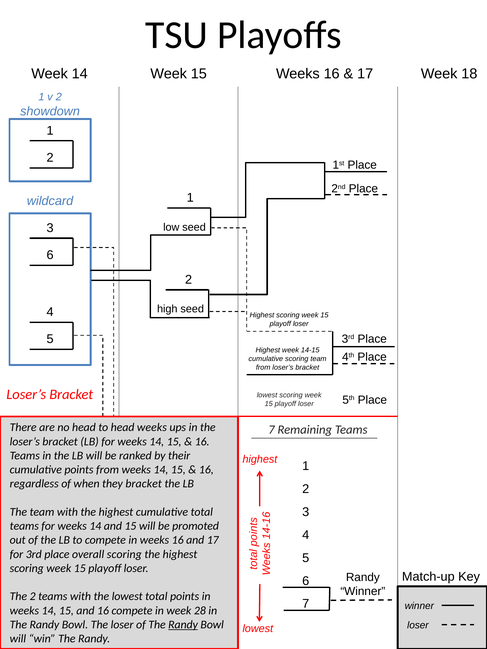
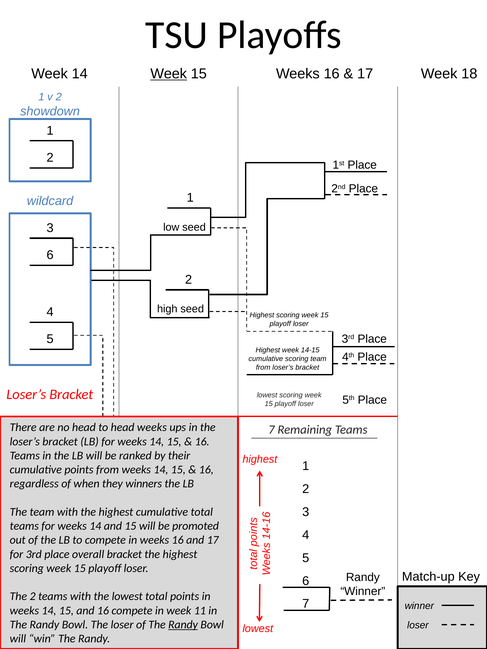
Week at (169, 74) underline: none -> present
they bracket: bracket -> winners
overall scoring: scoring -> bracket
28: 28 -> 11
